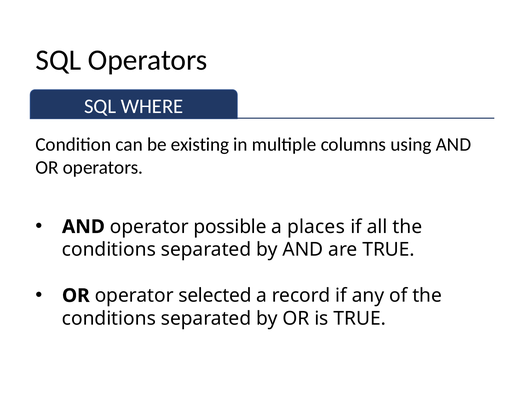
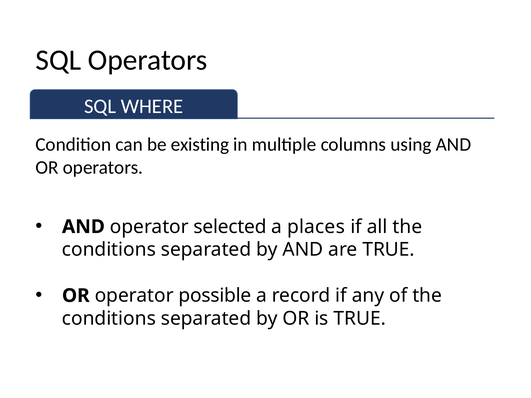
possible: possible -> selected
selected: selected -> possible
